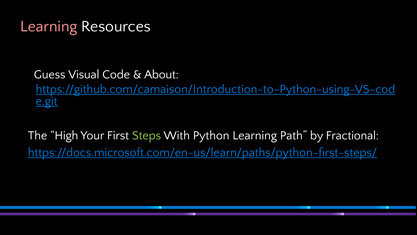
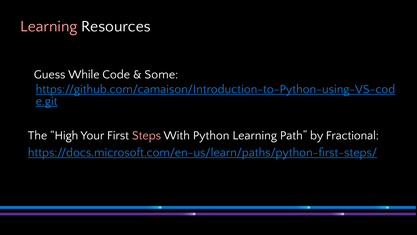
Visual: Visual -> While
About: About -> Some
Steps colour: light green -> pink
